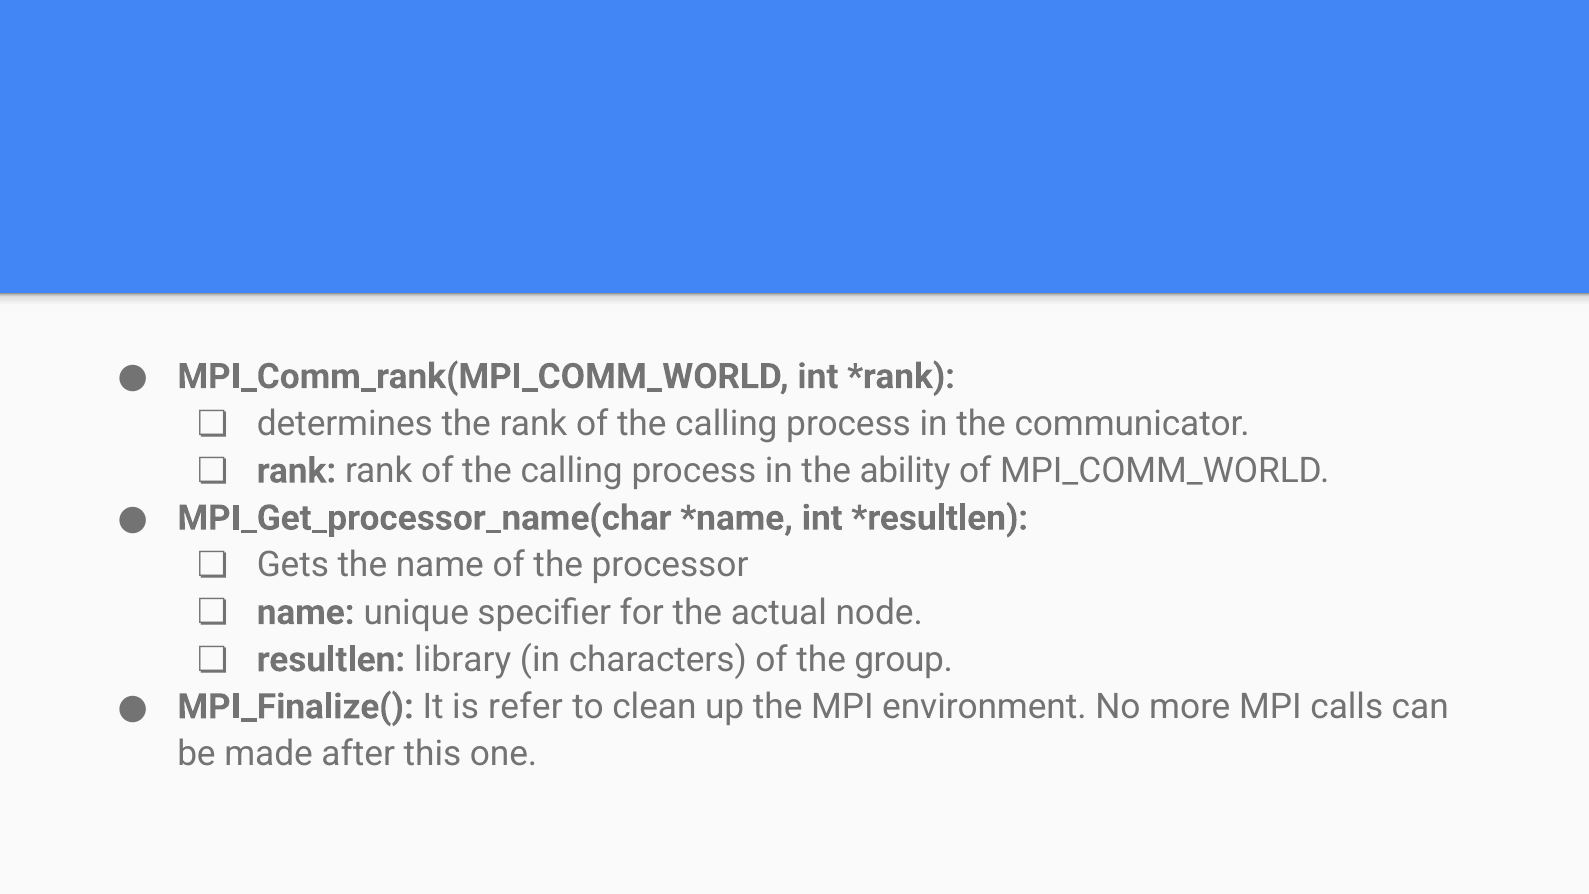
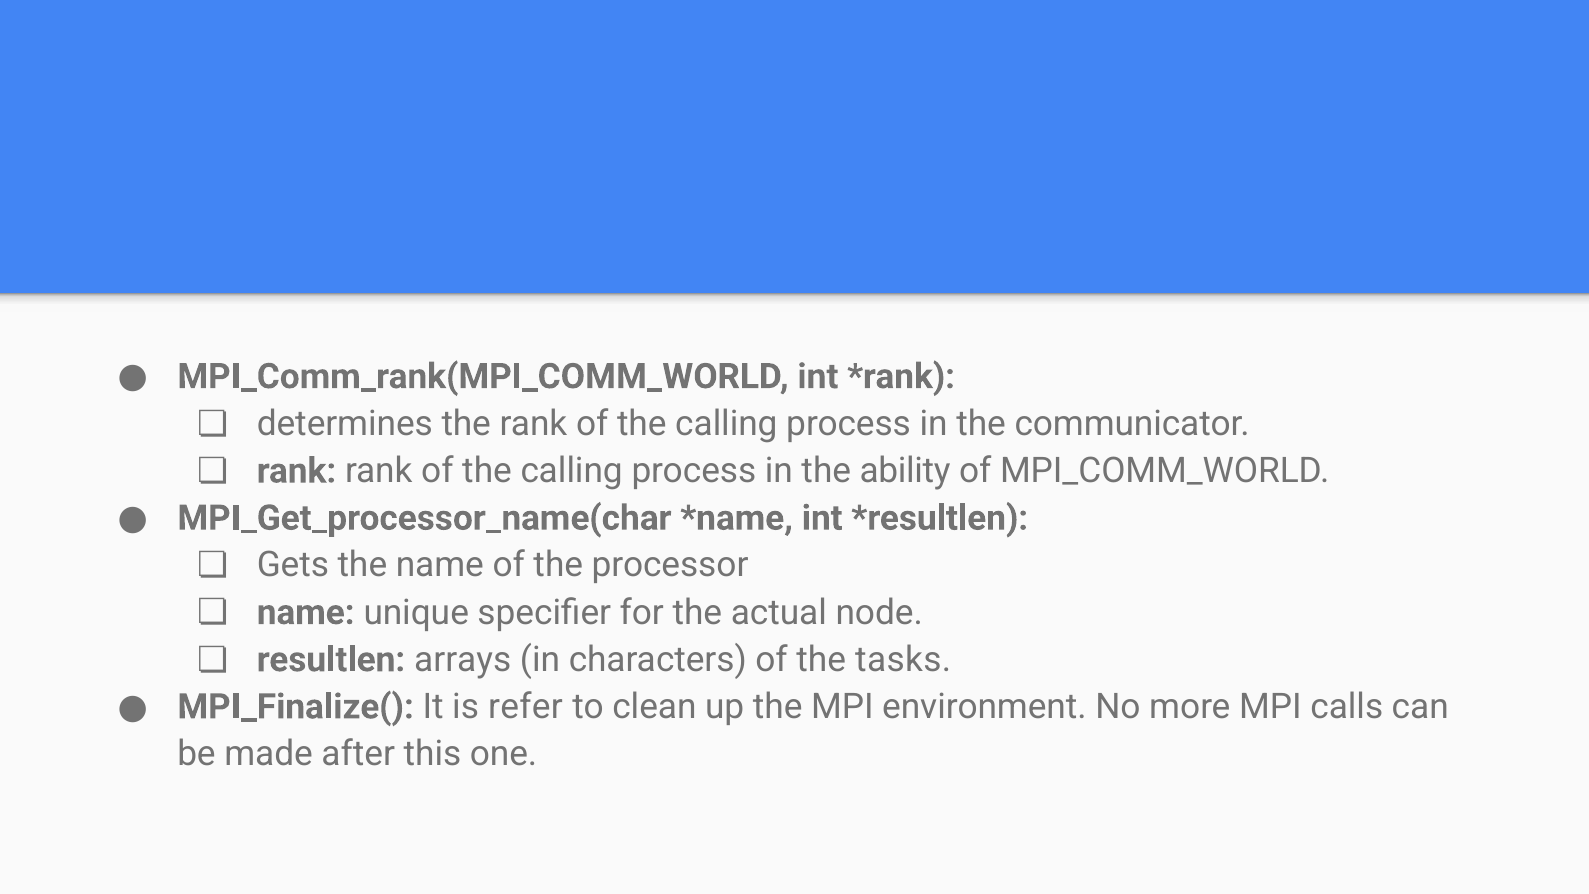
library: library -> arrays
group: group -> tasks
